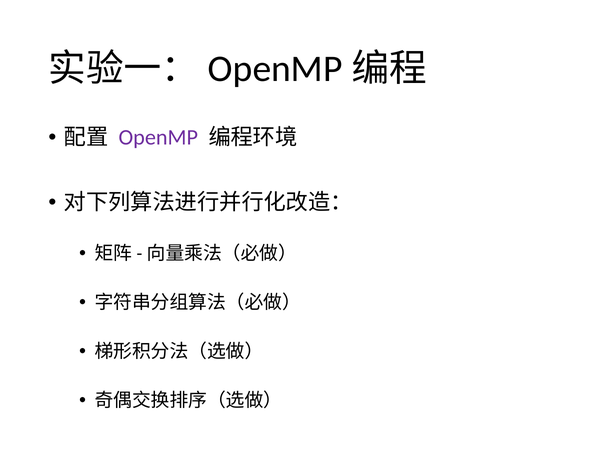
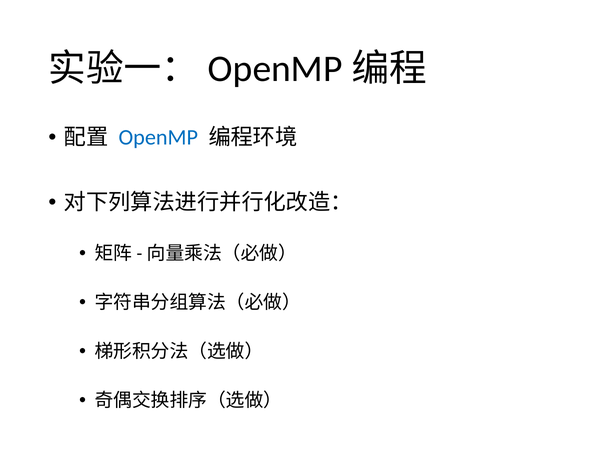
OpenMP colour: purple -> blue
